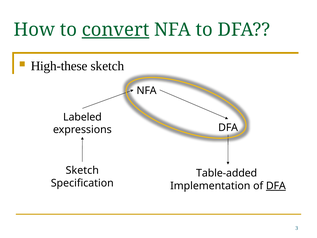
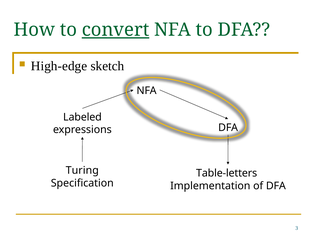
High-these: High-these -> High-edge
Sketch at (82, 170): Sketch -> Turing
Table-added: Table-added -> Table-letters
DFA at (276, 186) underline: present -> none
